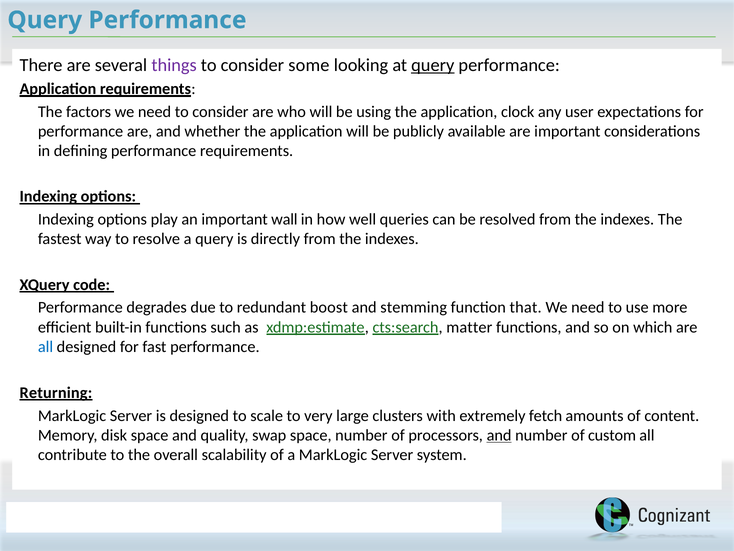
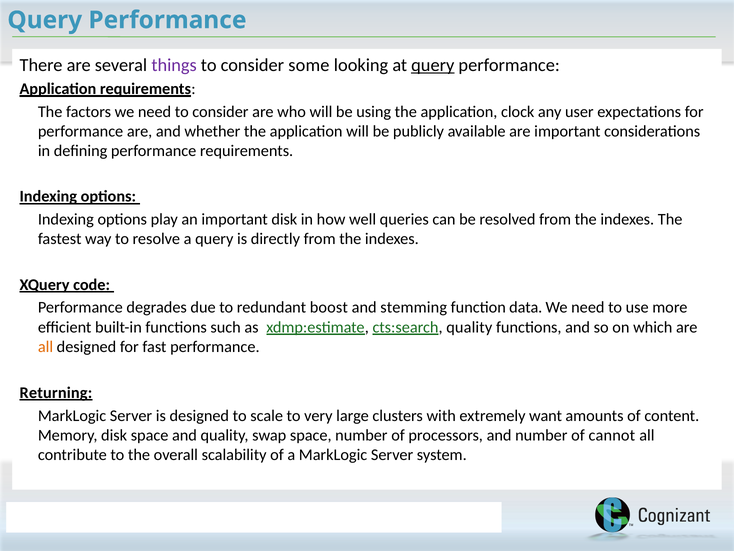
important wall: wall -> disk
that: that -> data
cts:search matter: matter -> quality
all at (46, 347) colour: blue -> orange
fetch: fetch -> want
and at (499, 435) underline: present -> none
custom: custom -> cannot
